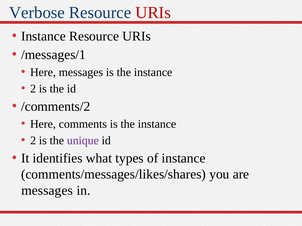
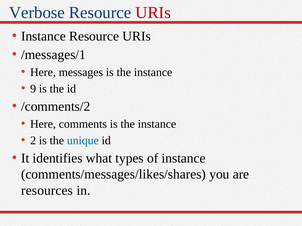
2 at (33, 89): 2 -> 9
unique colour: purple -> blue
messages at (47, 191): messages -> resources
